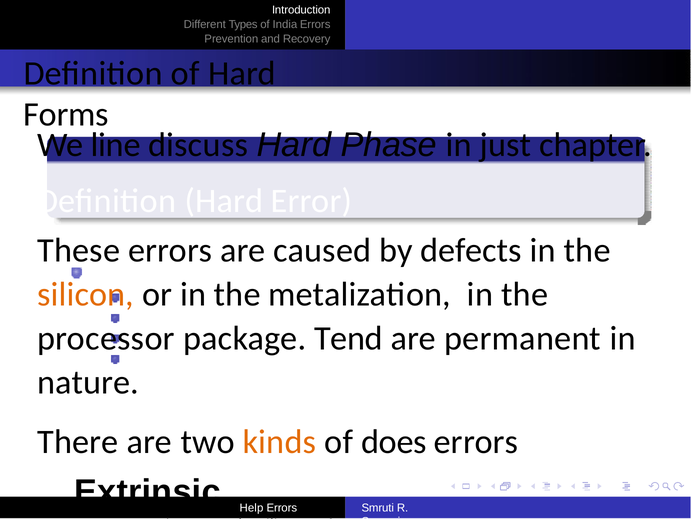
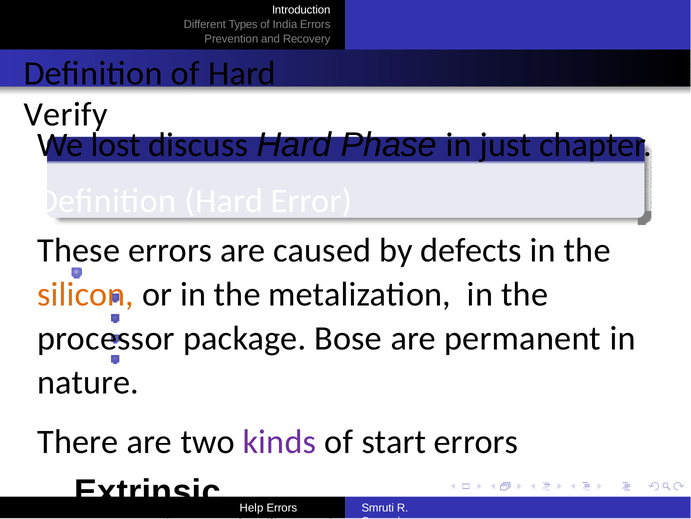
Forms: Forms -> Verify
line: line -> lost
Tend: Tend -> Bose
kinds colour: orange -> purple
does: does -> start
